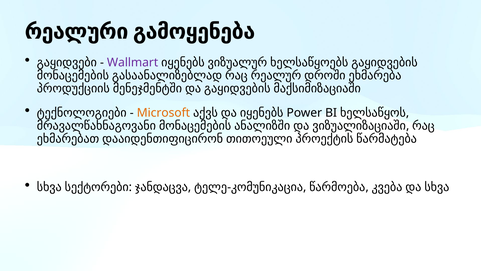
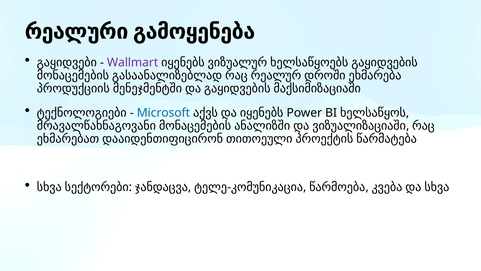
Microsoft colour: orange -> blue
